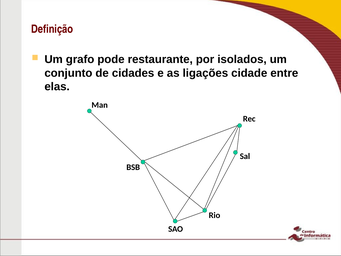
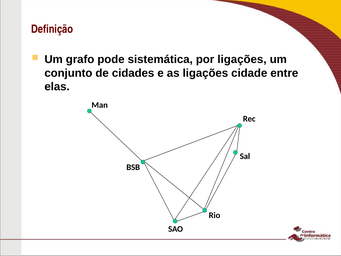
restaurante: restaurante -> sistemática
por isolados: isolados -> ligações
